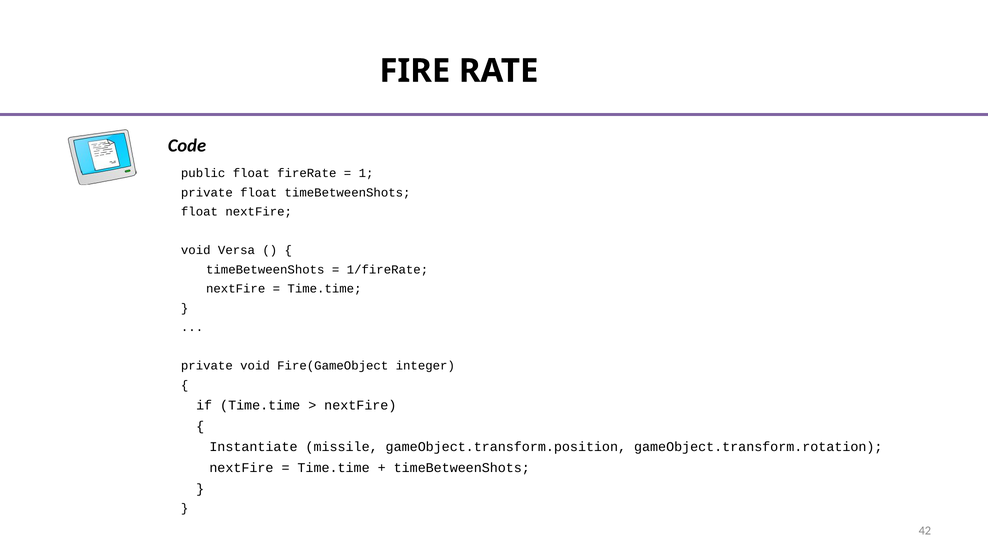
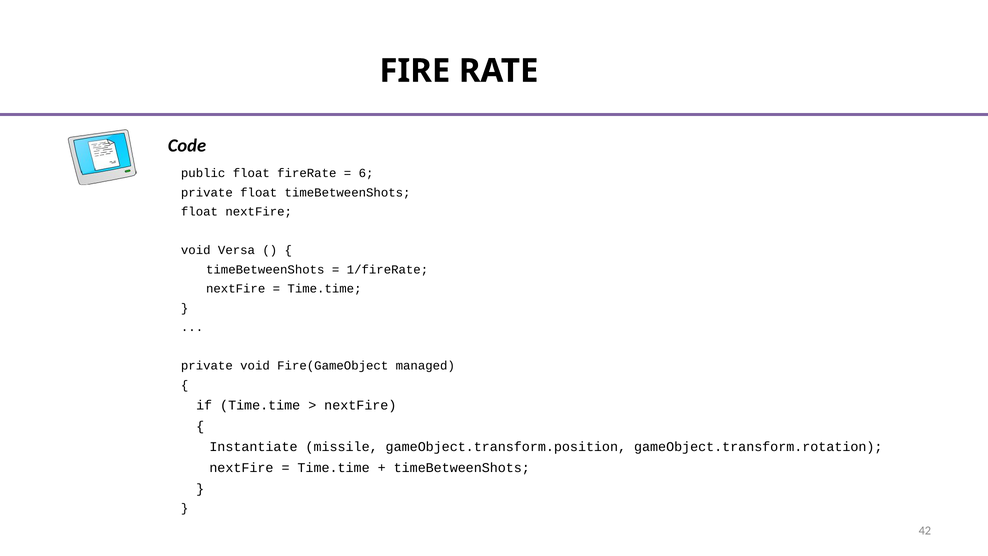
1: 1 -> 6
integer: integer -> managed
